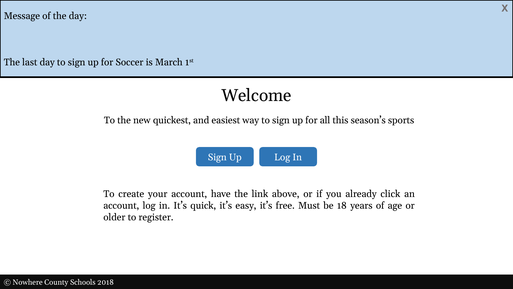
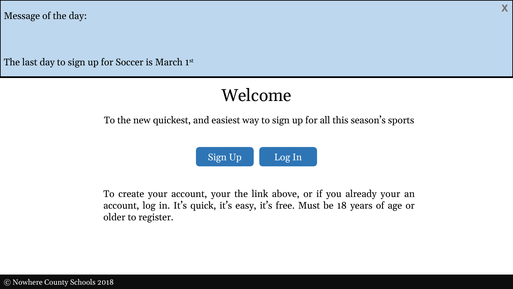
account have: have -> your
already click: click -> your
